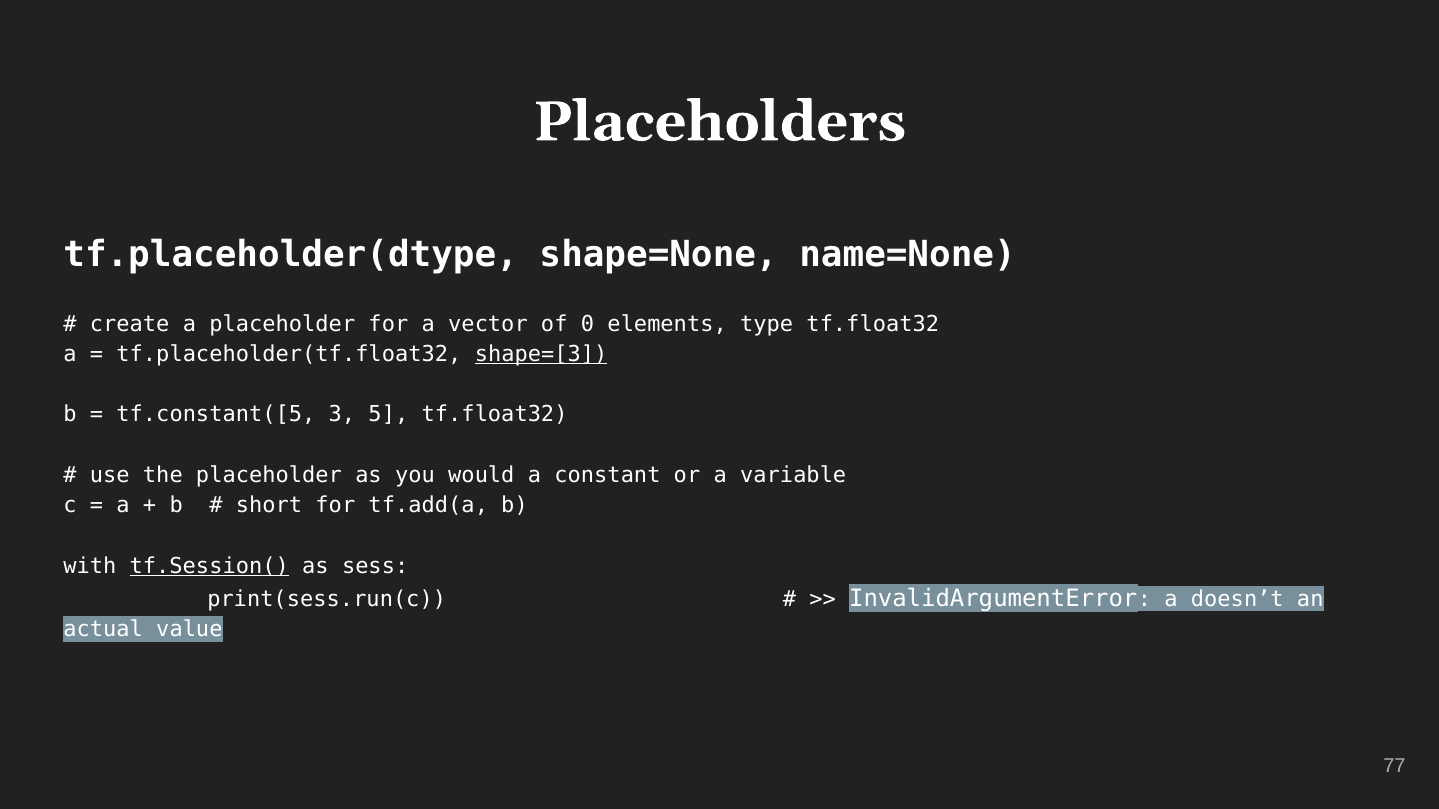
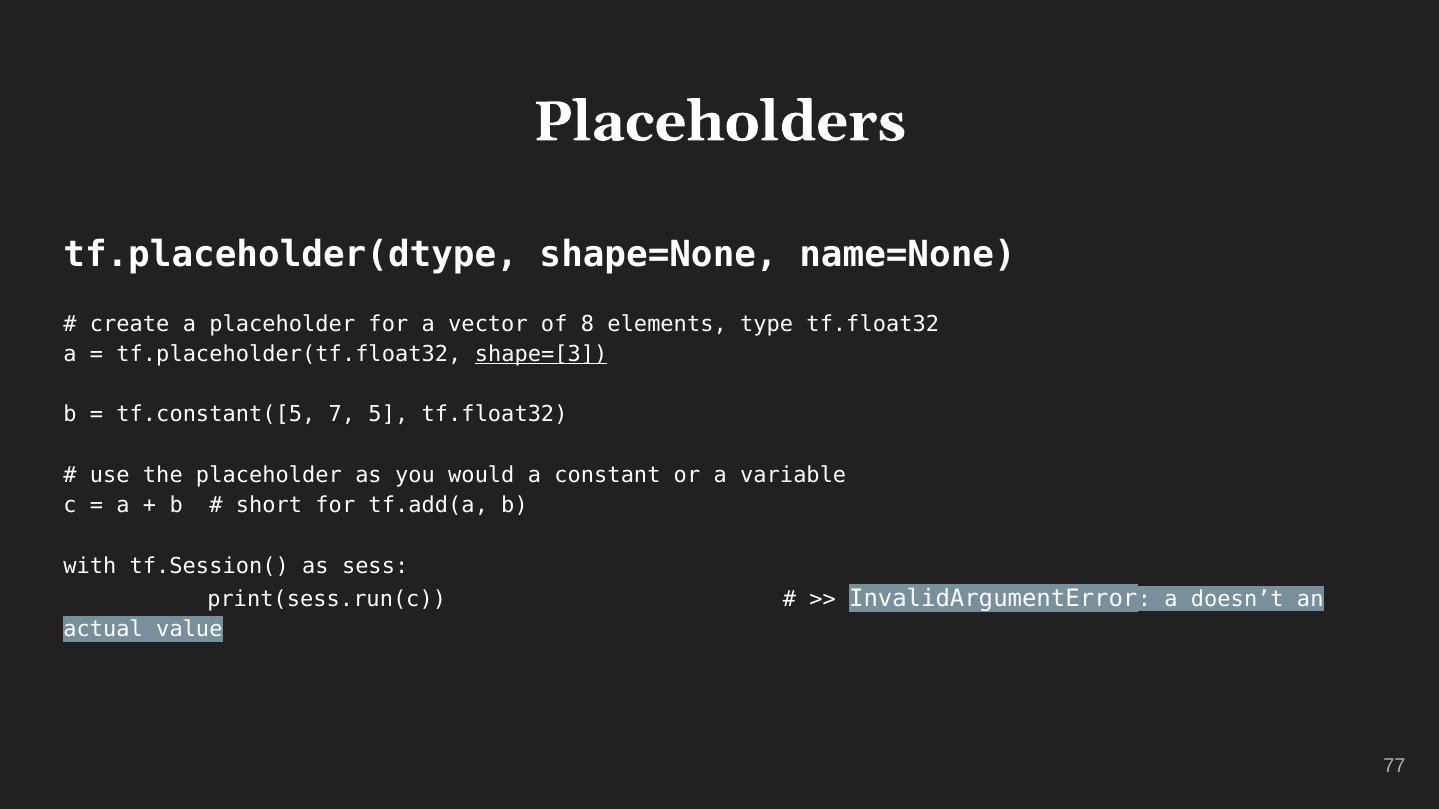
0: 0 -> 8
3: 3 -> 7
tf.Session( underline: present -> none
